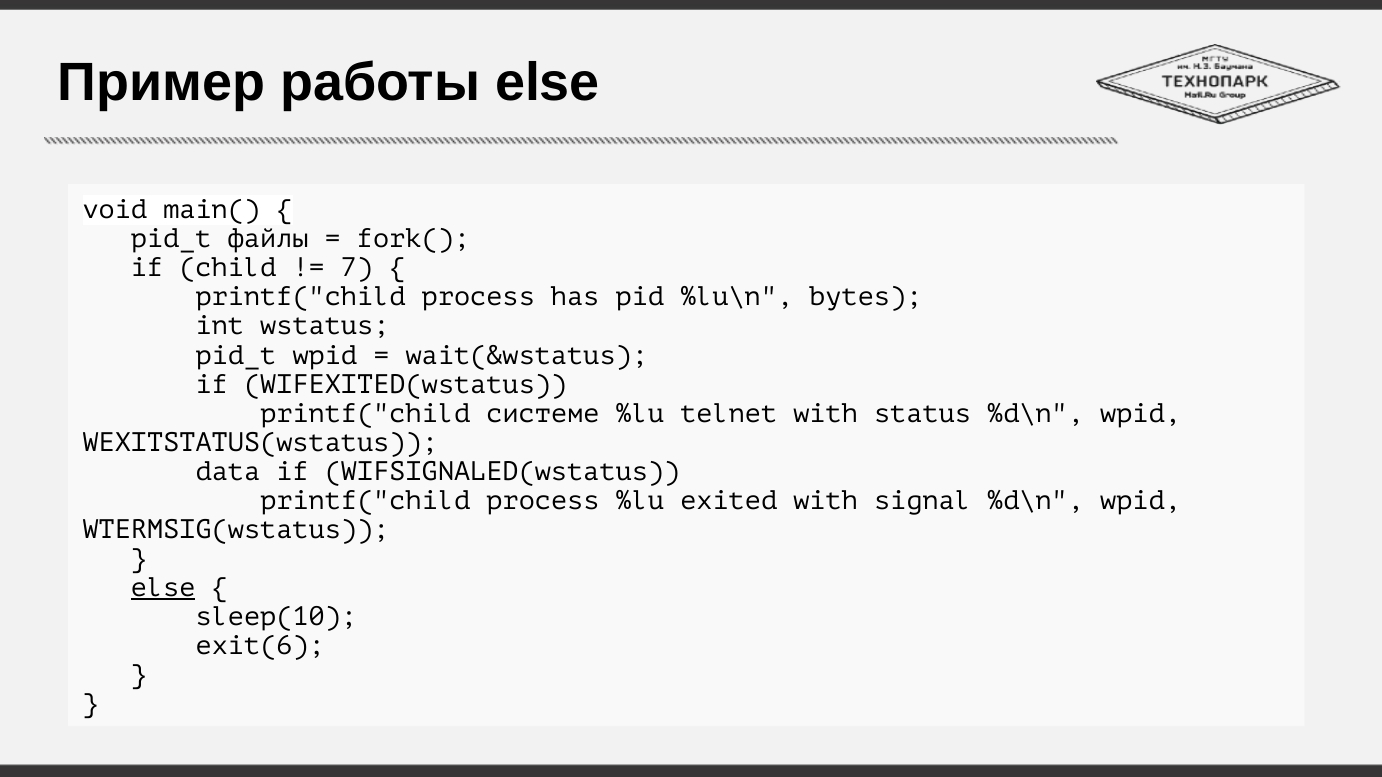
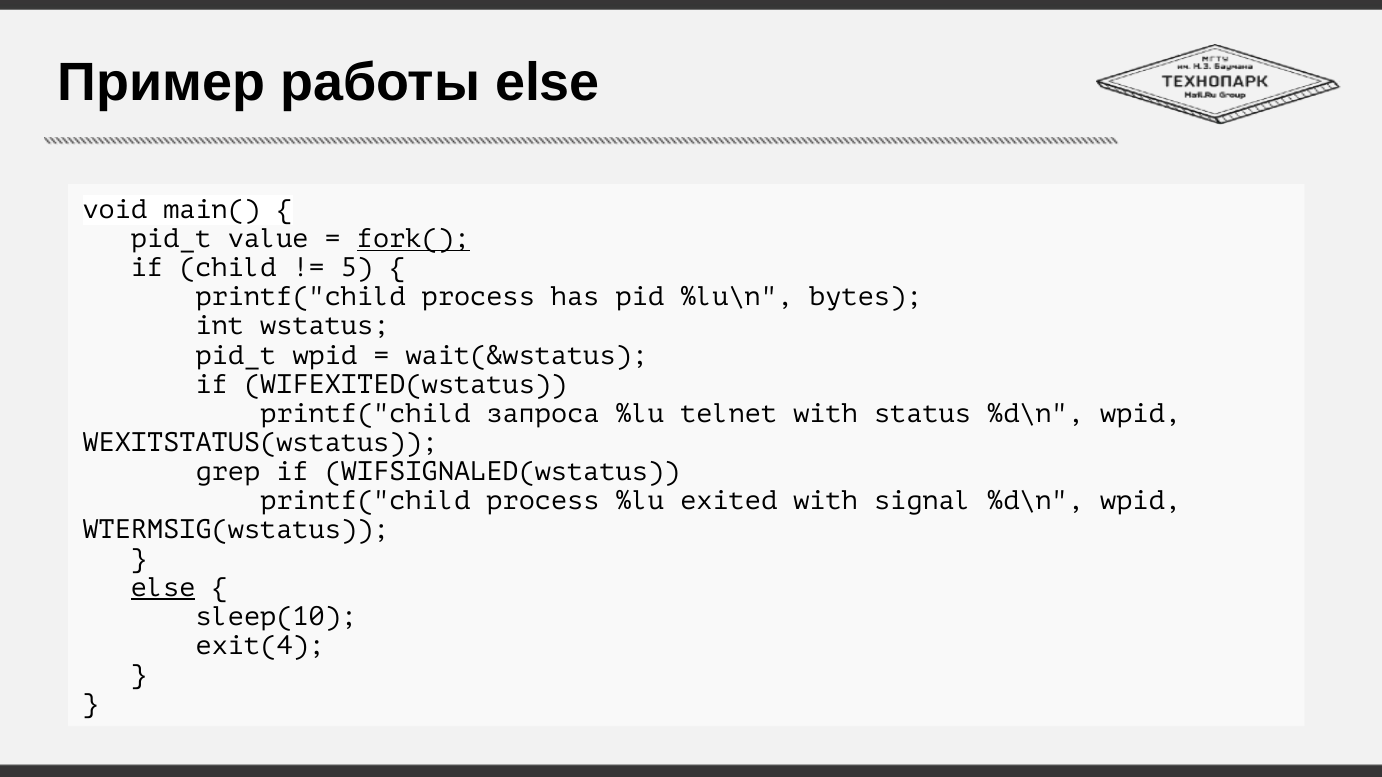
файлы: файлы -> value
fork( underline: none -> present
7: 7 -> 5
системе: системе -> запроса
data: data -> grep
exit(6: exit(6 -> exit(4
